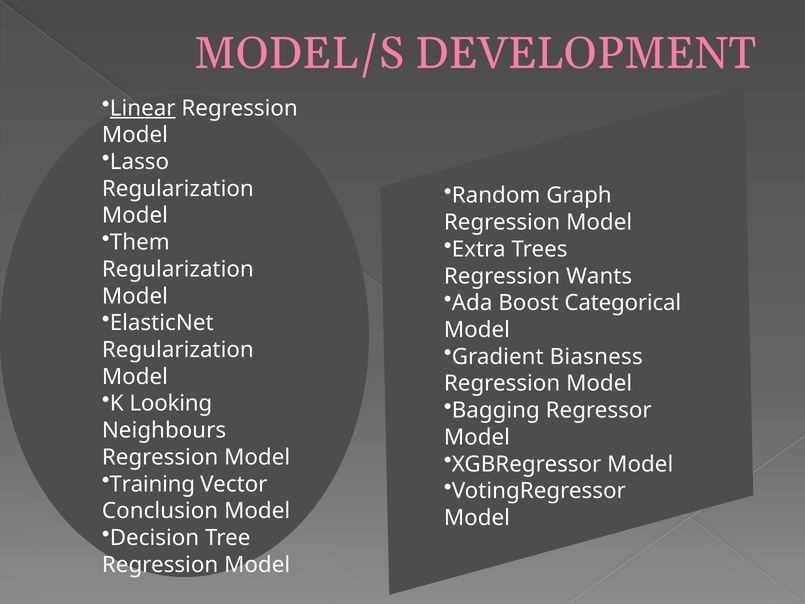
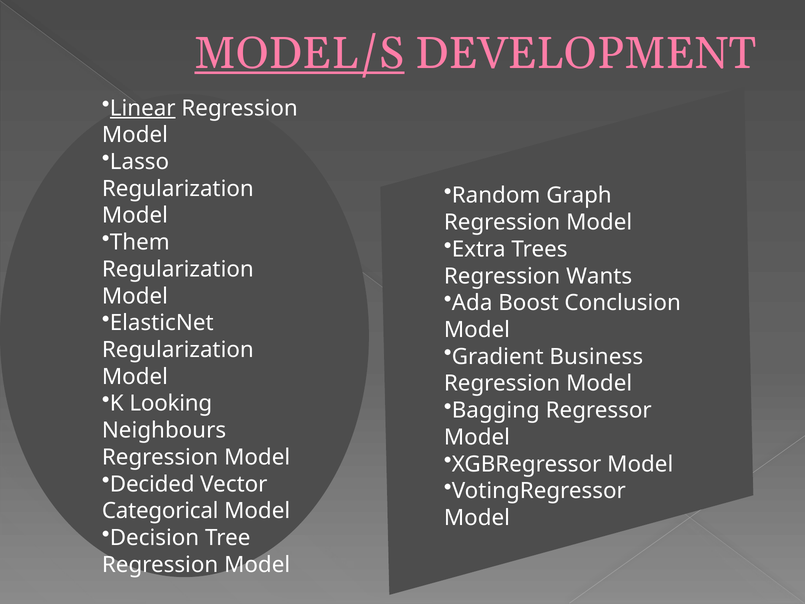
MODEL/S underline: none -> present
Categorical: Categorical -> Conclusion
Biasness: Biasness -> Business
Training: Training -> Decided
Conclusion: Conclusion -> Categorical
